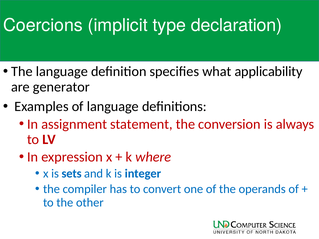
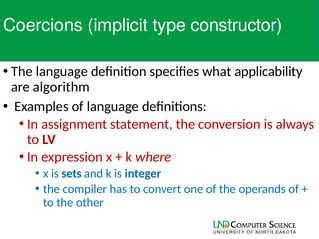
declaration: declaration -> constructor
generator: generator -> algorithm
